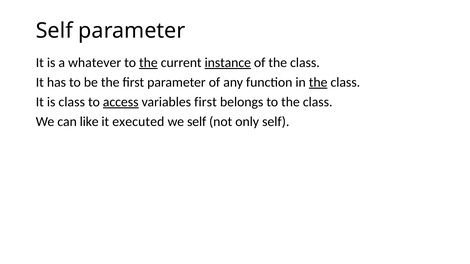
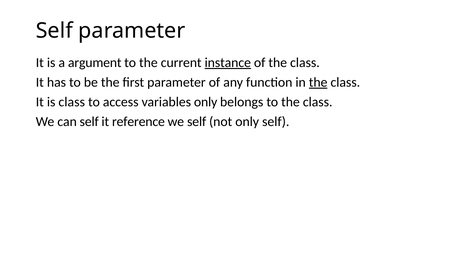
whatever: whatever -> argument
the at (148, 63) underline: present -> none
access underline: present -> none
variables first: first -> only
can like: like -> self
executed: executed -> reference
